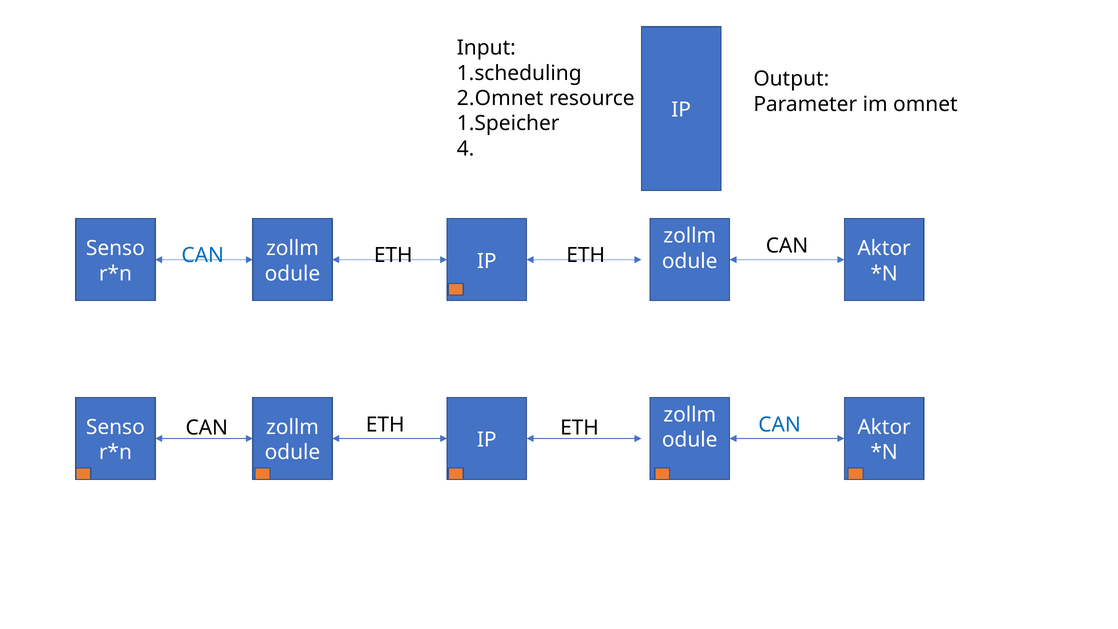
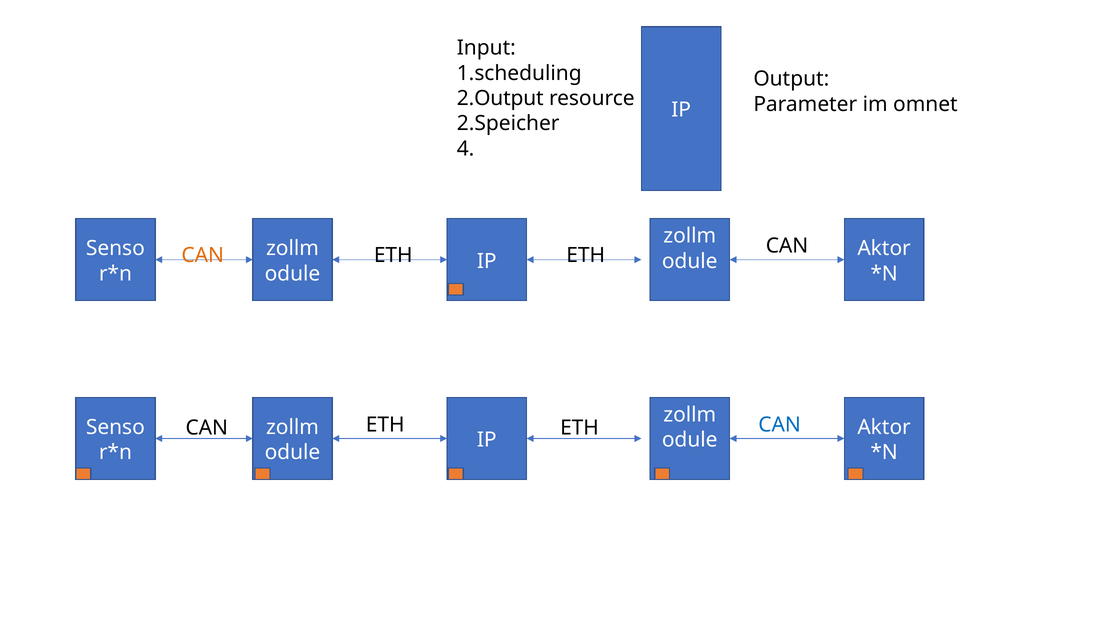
2.Omnet: 2.Omnet -> 2.Output
1.Speicher: 1.Speicher -> 2.Speicher
CAN at (203, 255) colour: blue -> orange
